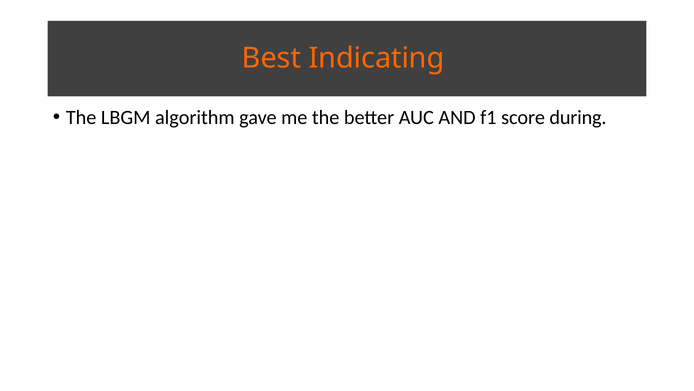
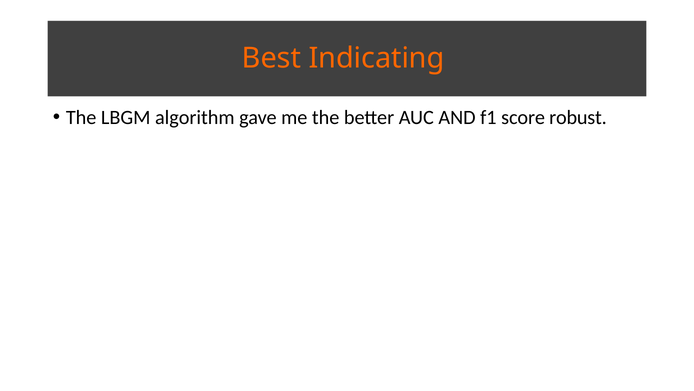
during: during -> robust
